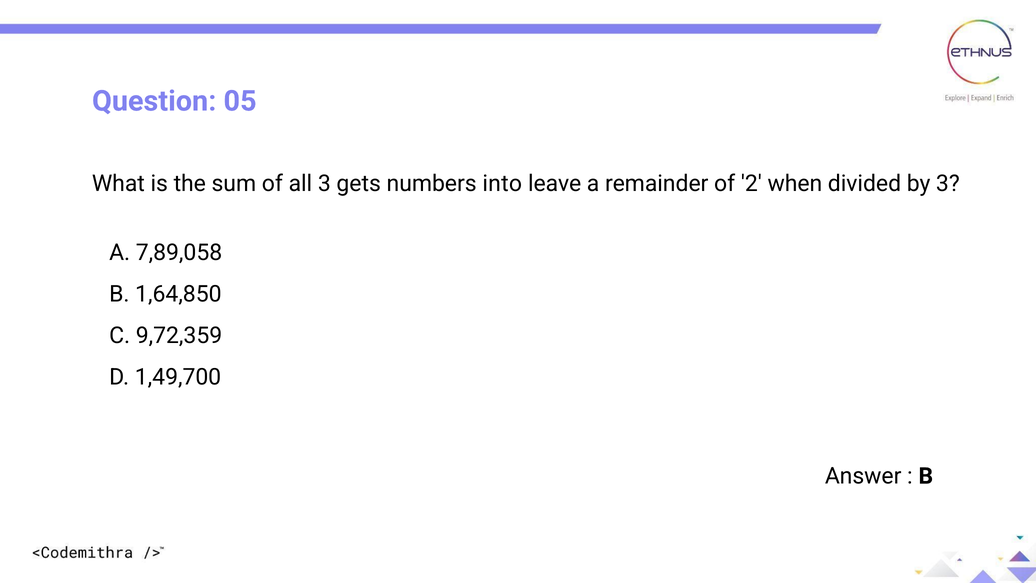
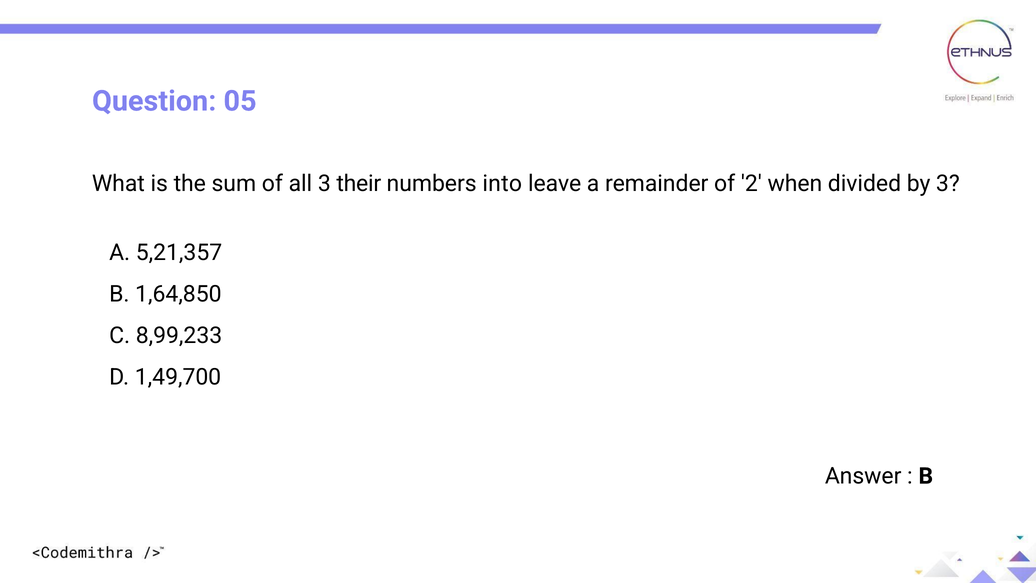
gets: gets -> their
7,89,058: 7,89,058 -> 5,21,357
9,72,359: 9,72,359 -> 8,99,233
